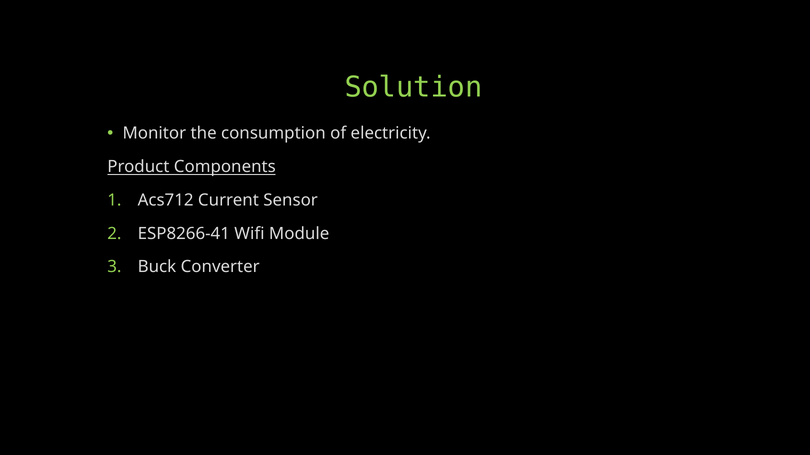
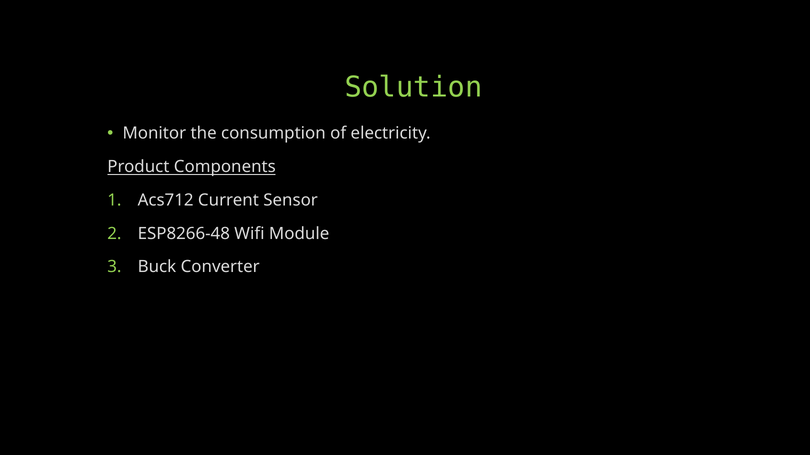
ESP8266-41: ESP8266-41 -> ESP8266-48
